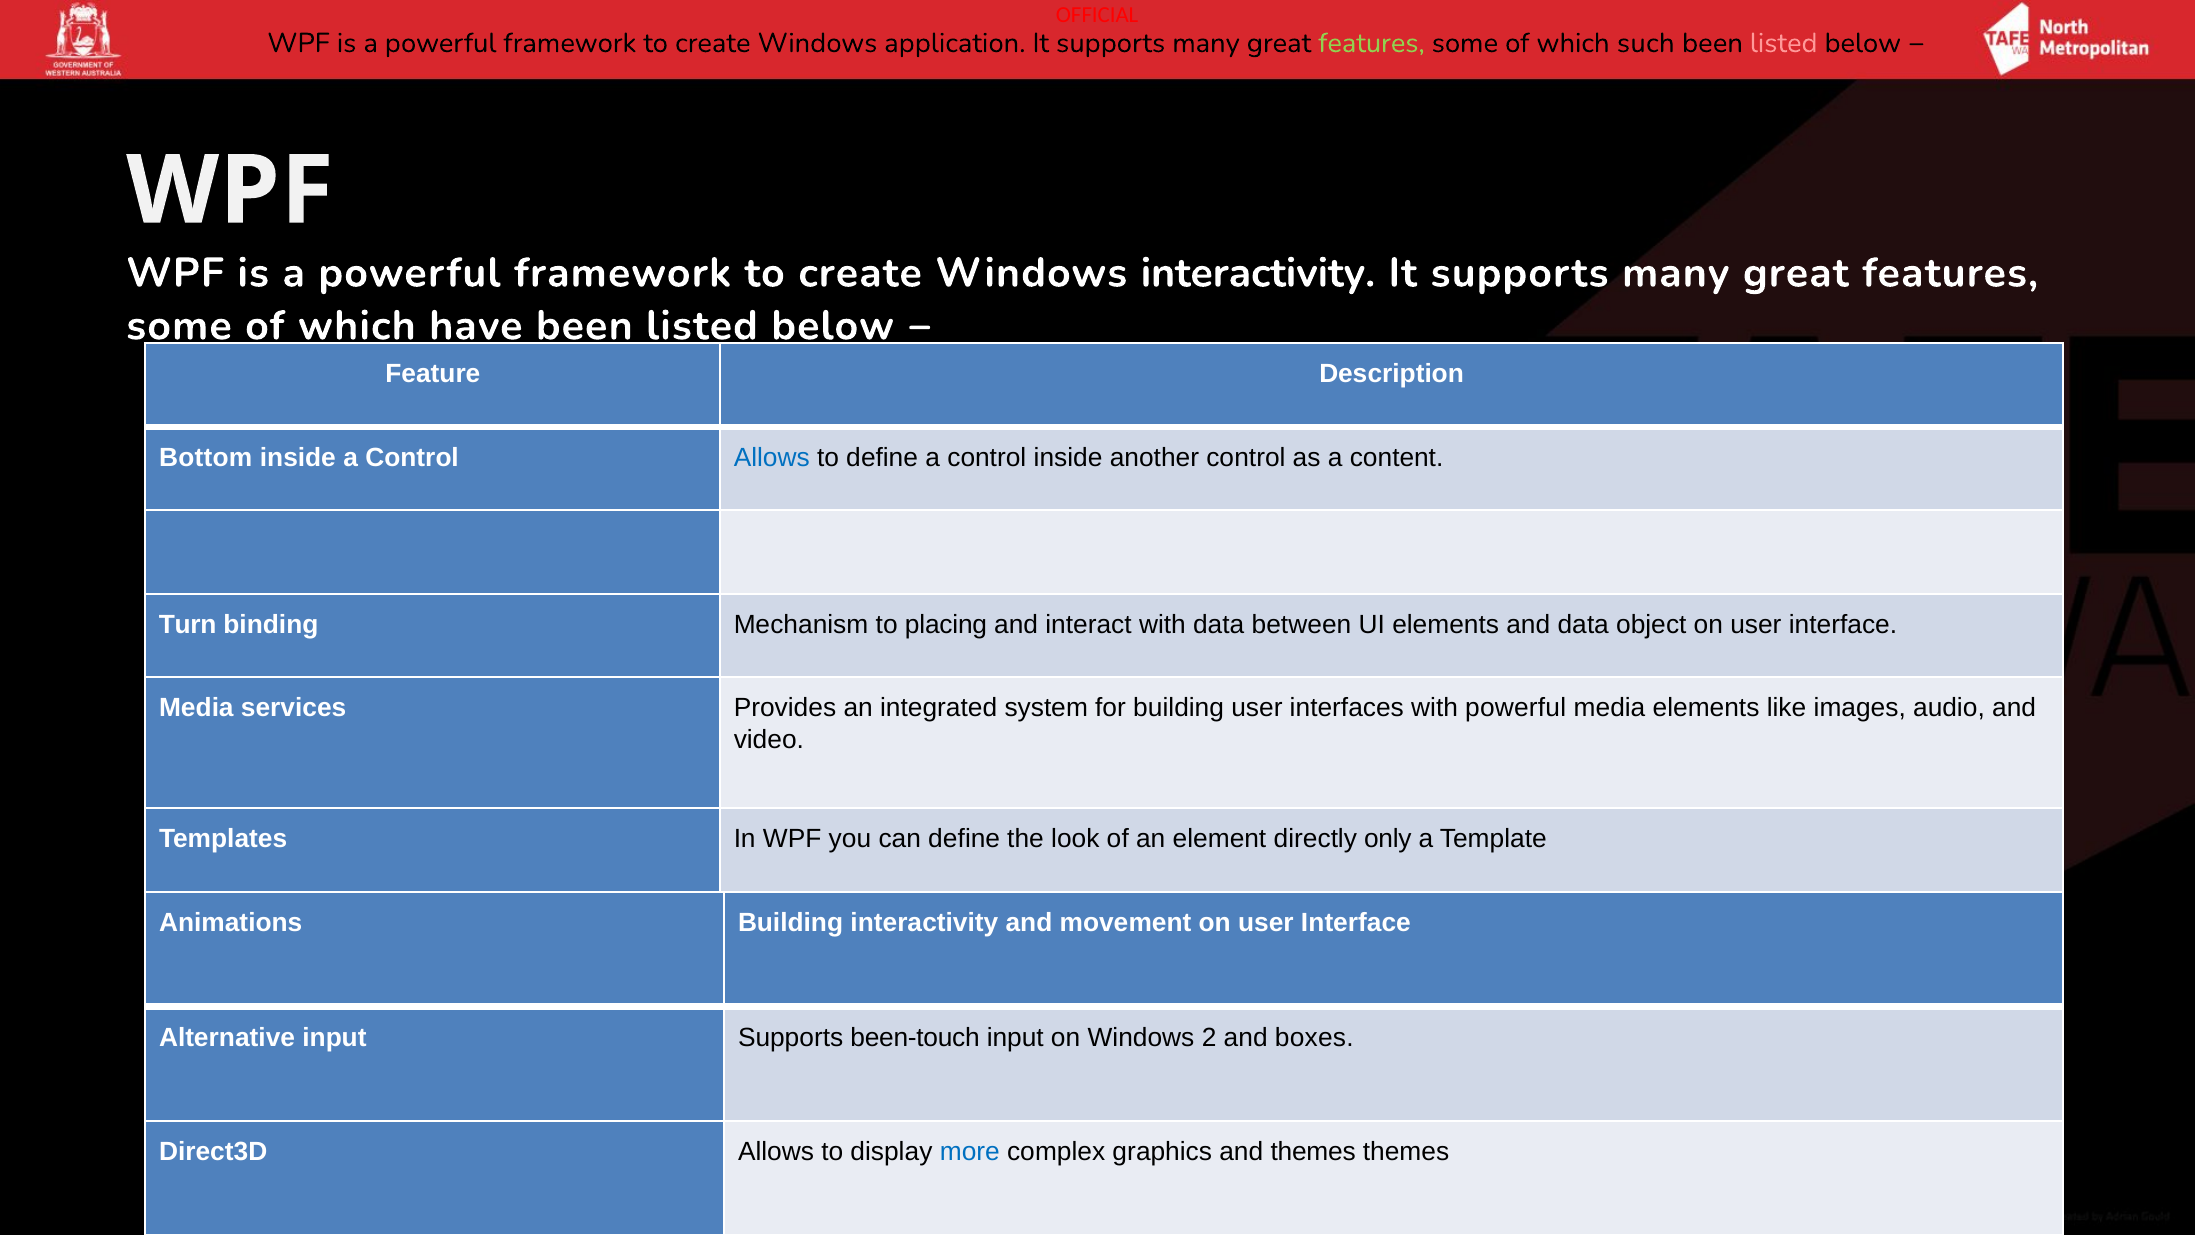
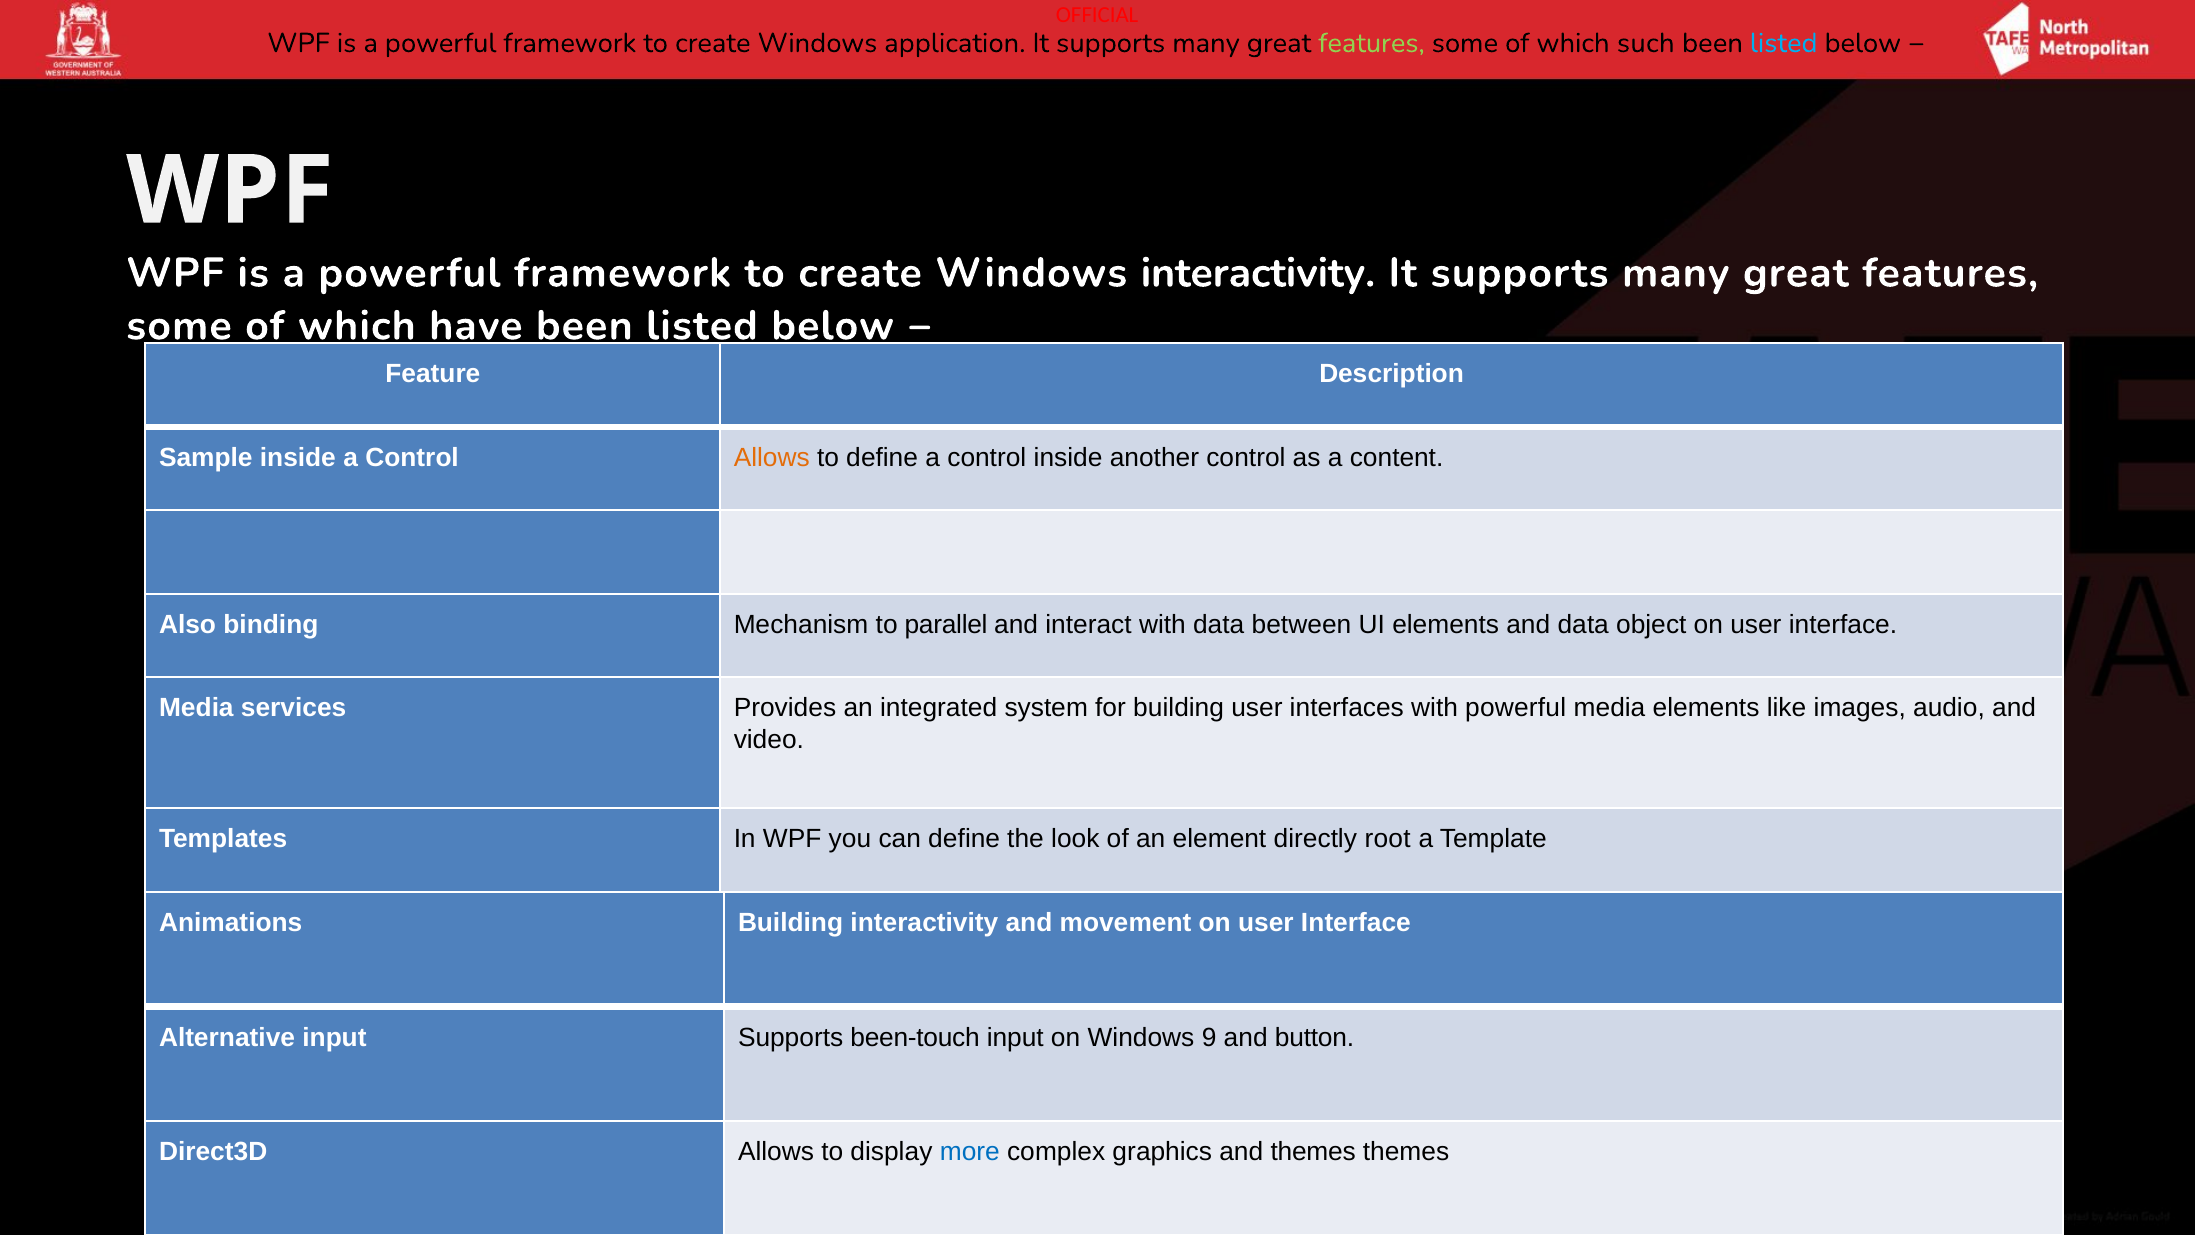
listed at (1784, 43) colour: pink -> light blue
Bottom: Bottom -> Sample
Allows at (772, 457) colour: blue -> orange
Turn: Turn -> Also
placing: placing -> parallel
only: only -> root
2: 2 -> 9
boxes: boxes -> button
